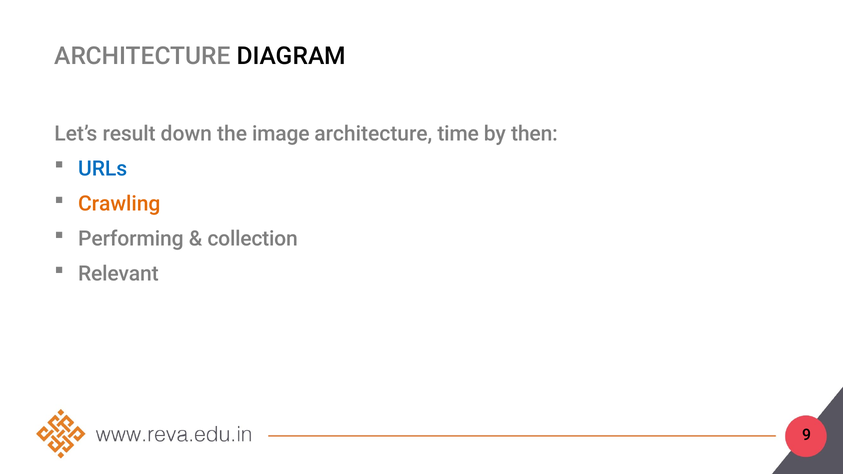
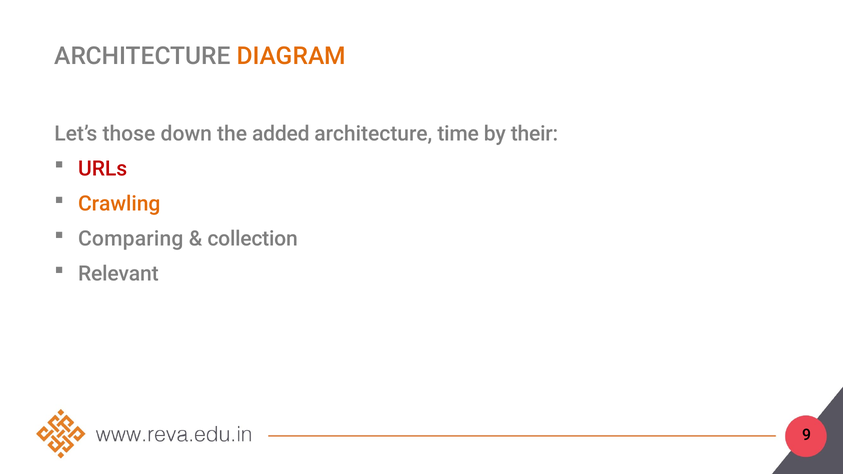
DIAGRAM colour: black -> orange
result: result -> those
image: image -> added
then: then -> their
URLs colour: blue -> red
Performing: Performing -> Comparing
